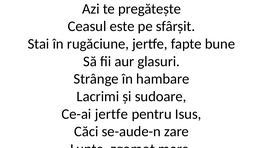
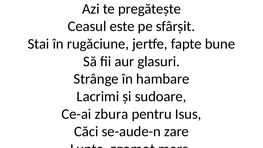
Ce-ai jertfe: jertfe -> zbura
